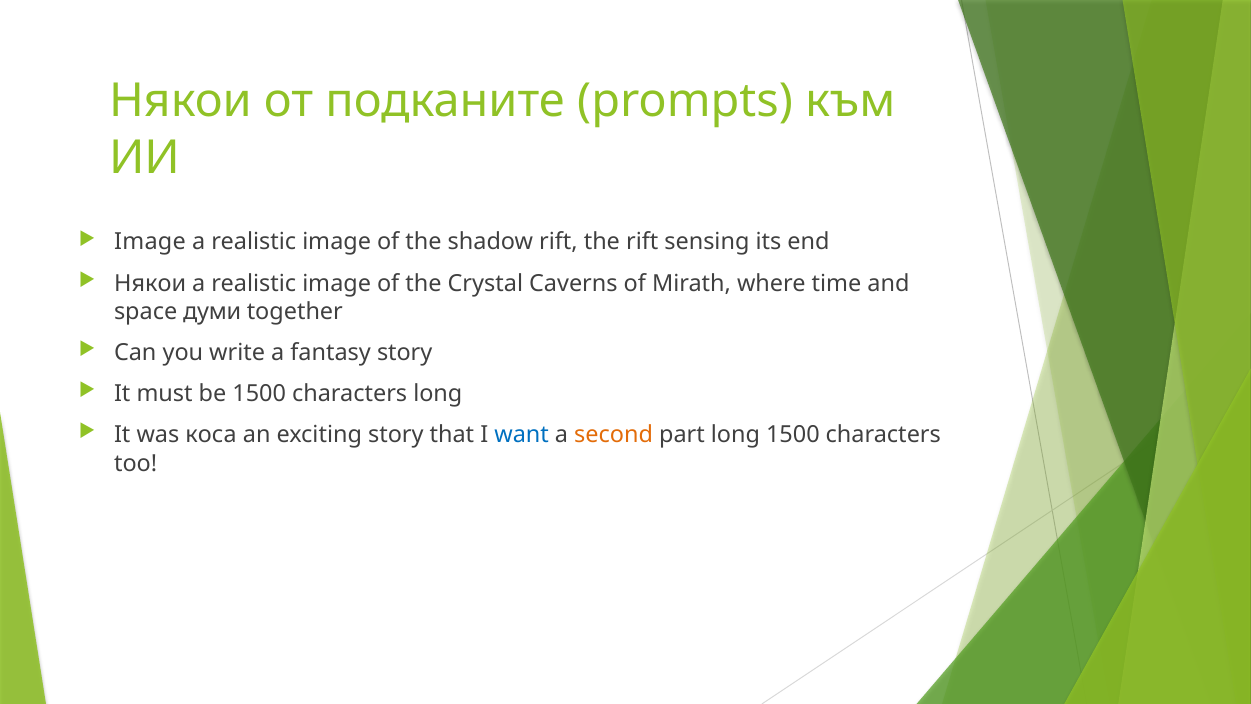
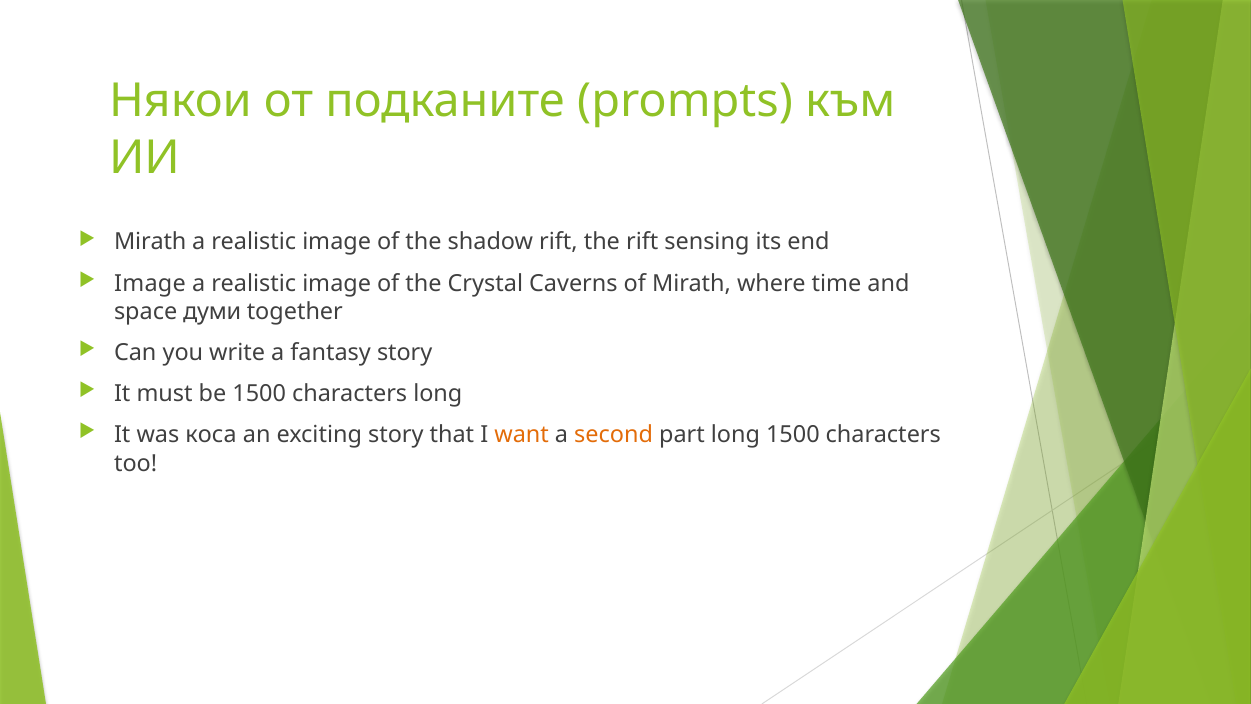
Image at (150, 242): Image -> Mirath
Някои at (150, 283): Някои -> Image
want colour: blue -> orange
